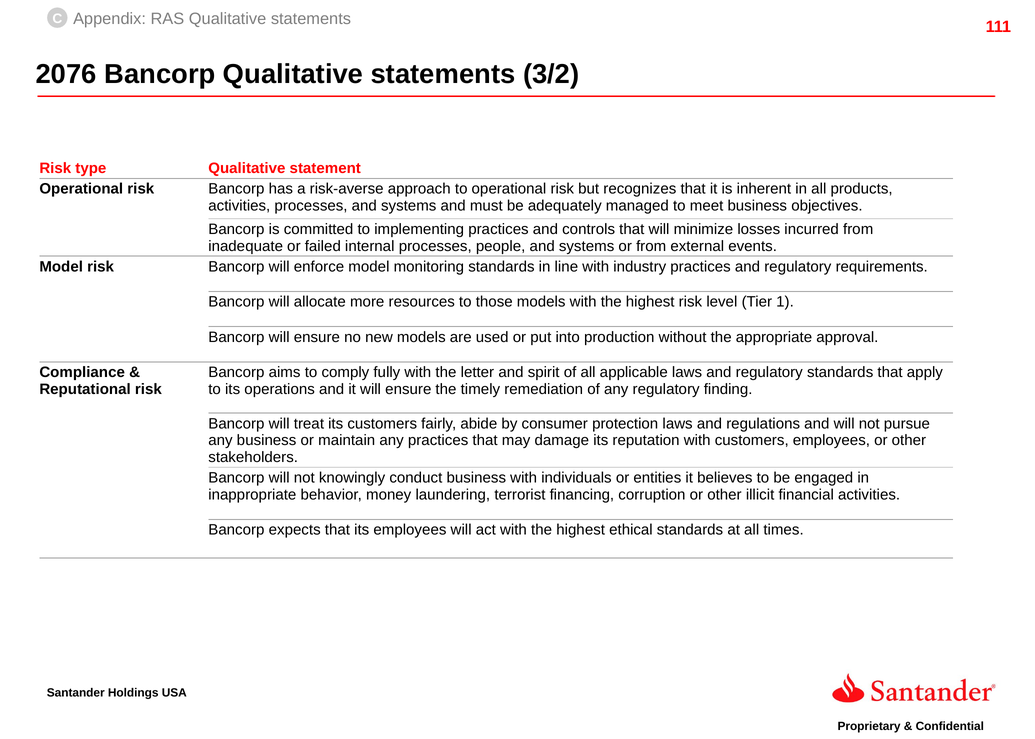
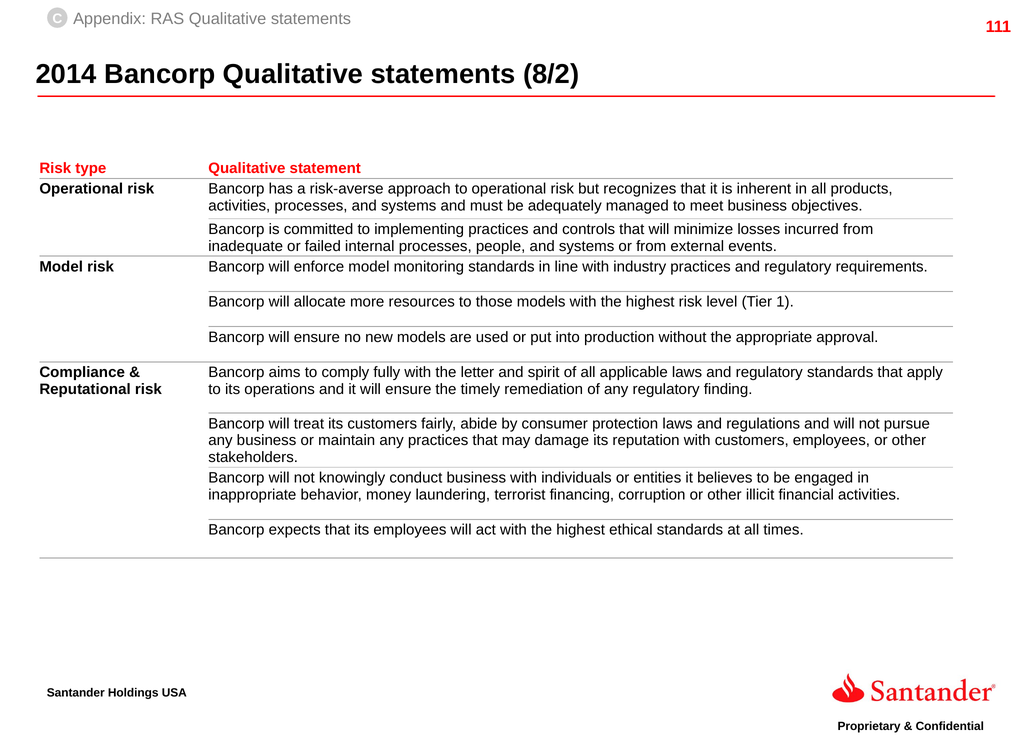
2076: 2076 -> 2014
3/2: 3/2 -> 8/2
